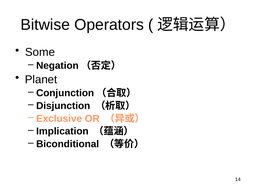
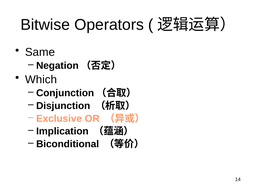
Some: Some -> Same
Planet: Planet -> Which
